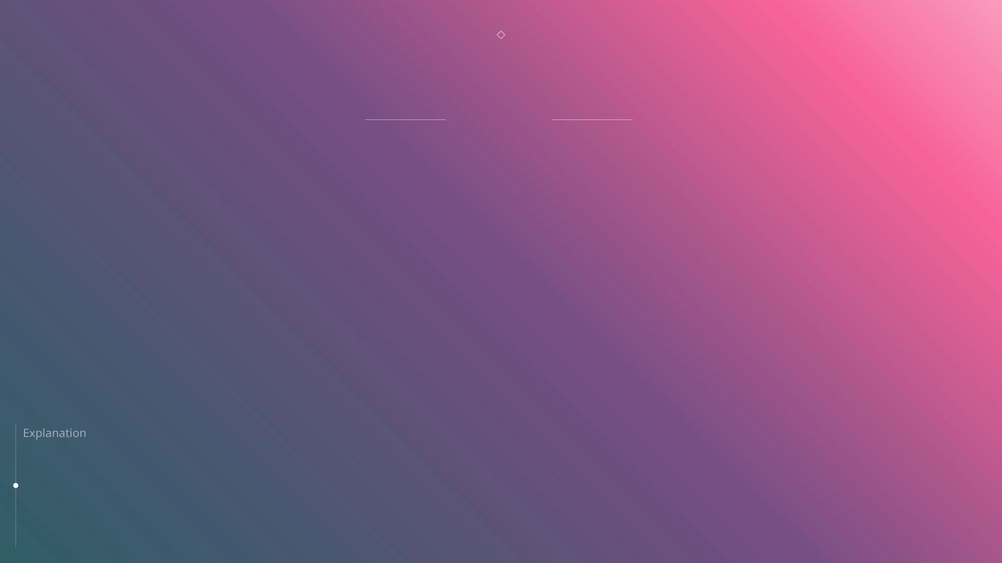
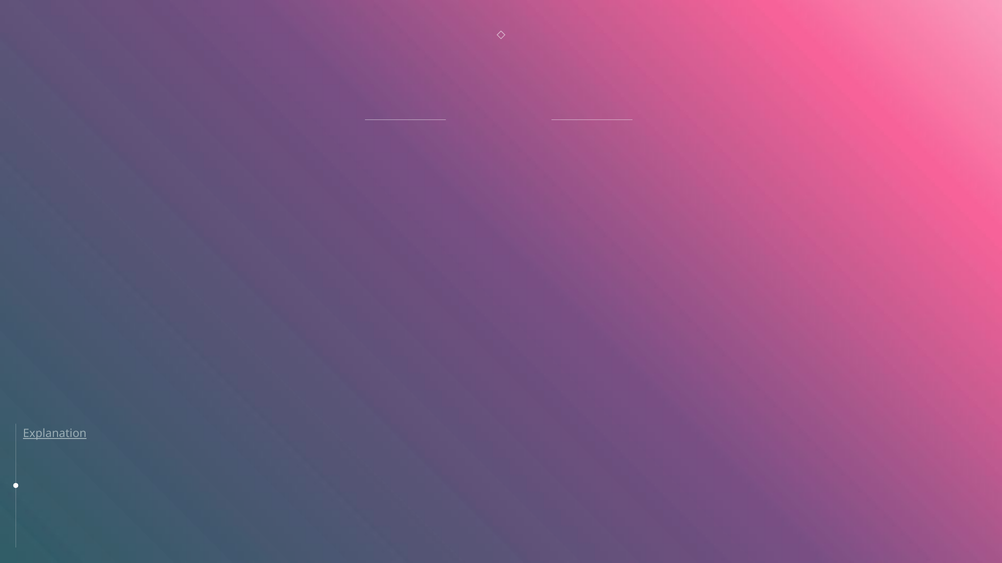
Explanation underline: none -> present
